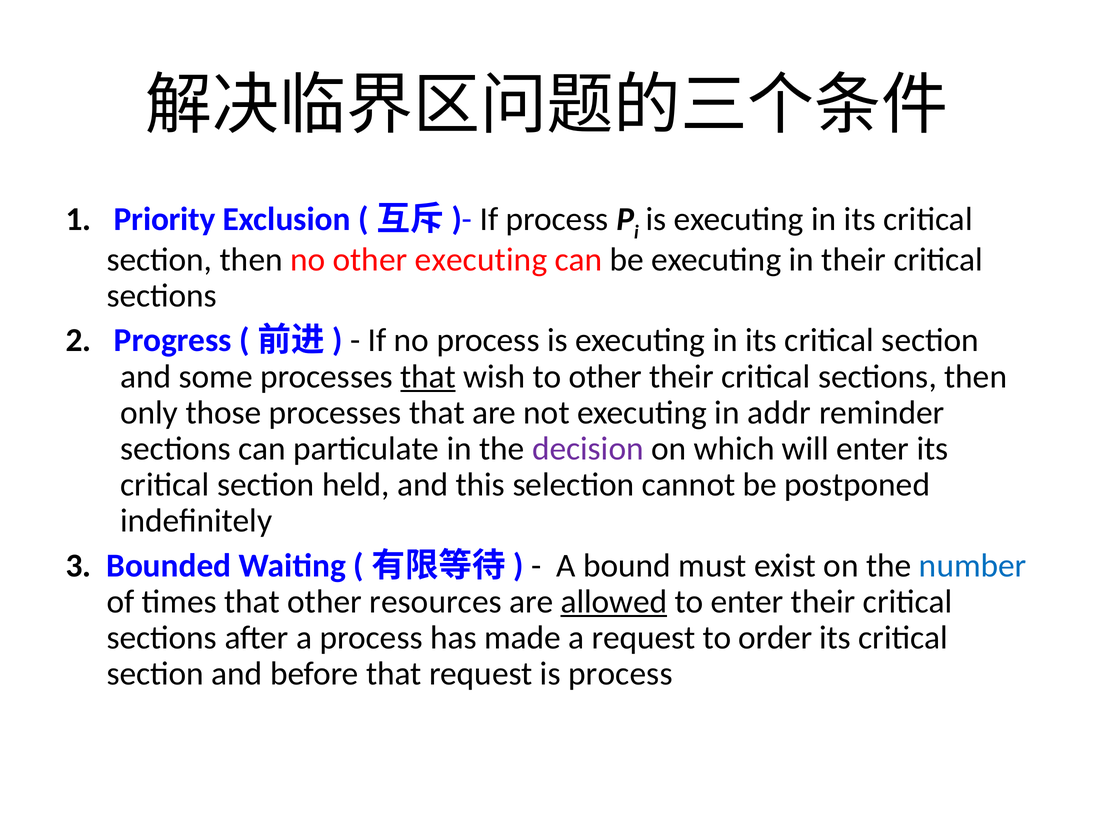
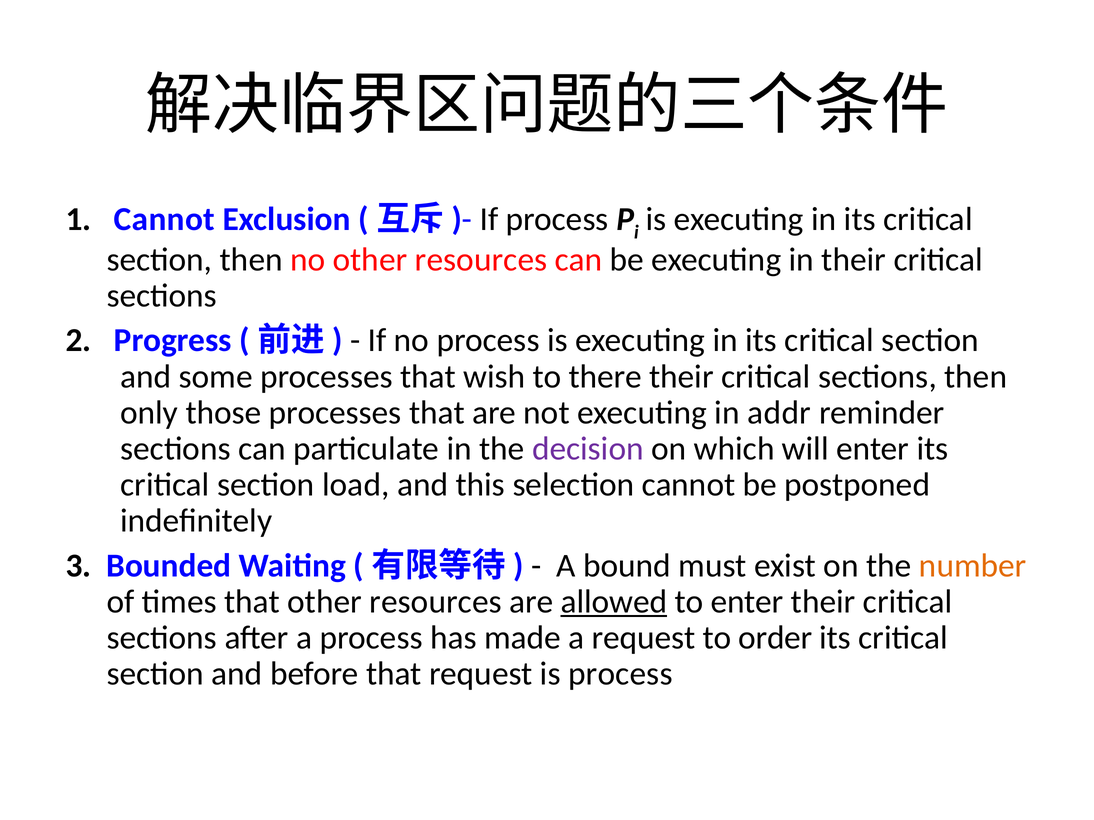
1 Priority: Priority -> Cannot
no other executing: executing -> resources
that at (428, 377) underline: present -> none
to other: other -> there
held: held -> load
number colour: blue -> orange
